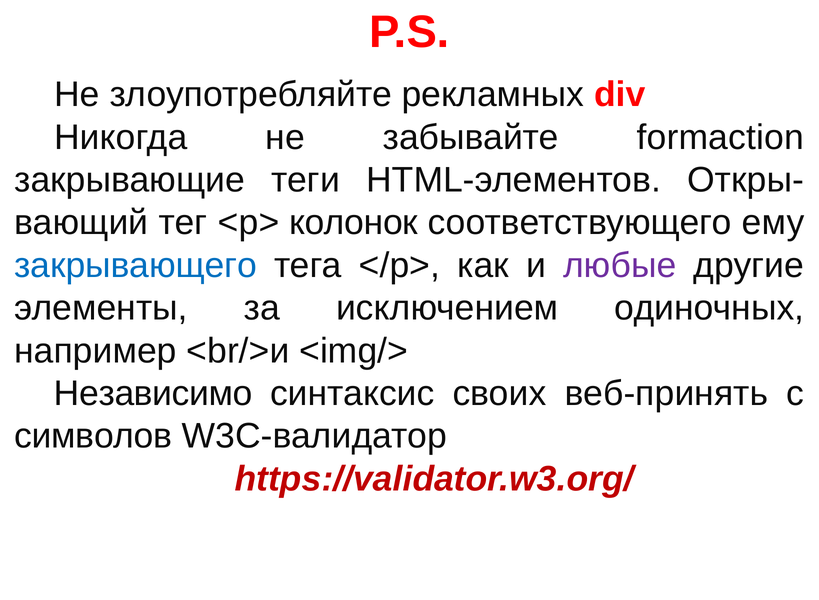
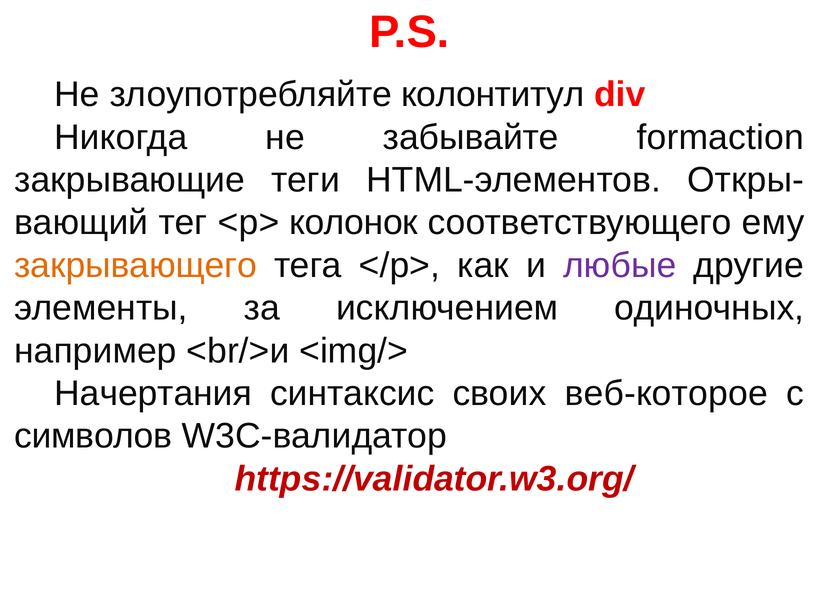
рекламных: рекламных -> колонтитул
закрывающего colour: blue -> orange
Независимо: Независимо -> Начертания
веб-принять: веб-принять -> веб-которое
